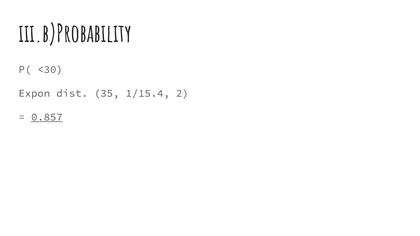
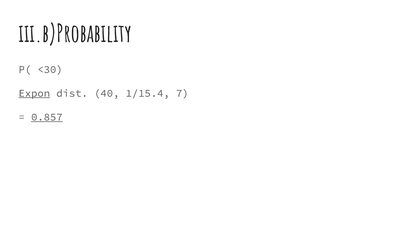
Expon underline: none -> present
35: 35 -> 40
2: 2 -> 7
